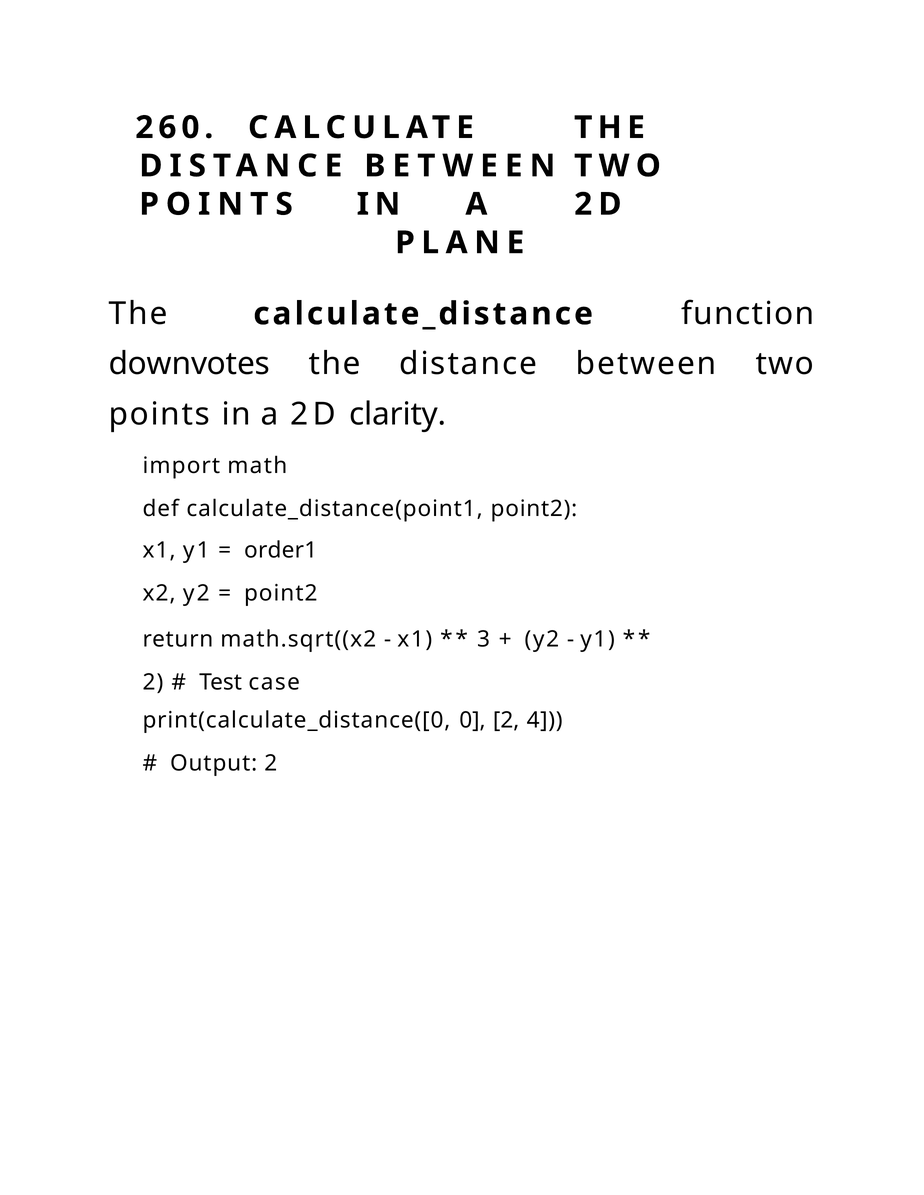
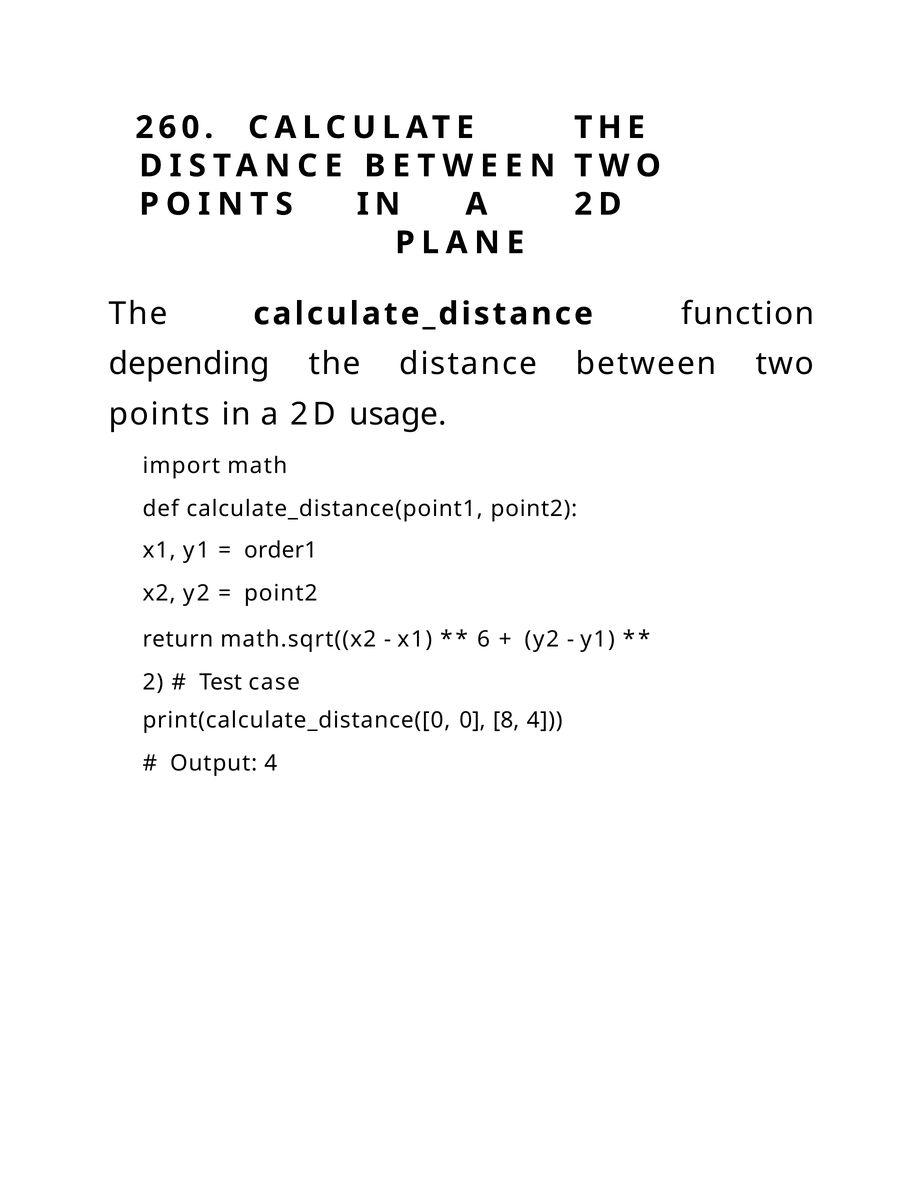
downvotes: downvotes -> depending
clarity: clarity -> usage
3: 3 -> 6
0 2: 2 -> 8
Output 2: 2 -> 4
